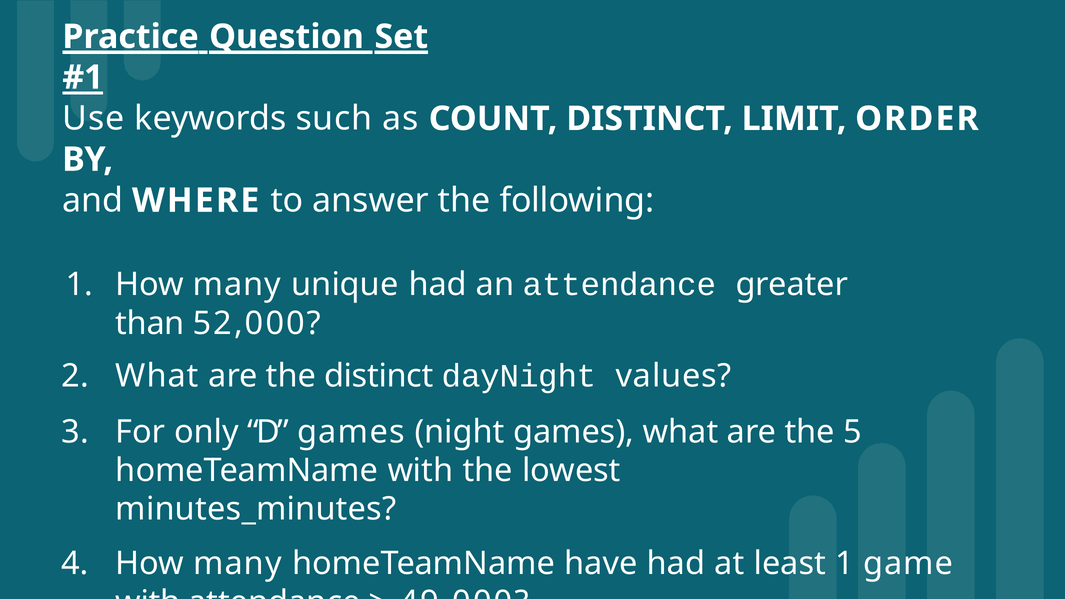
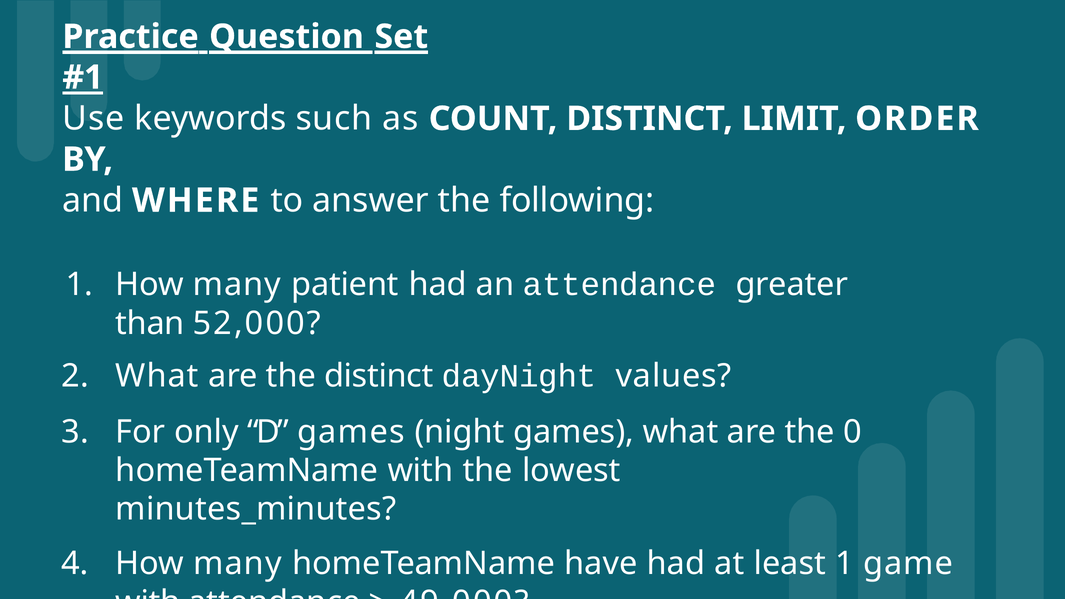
unique: unique -> patient
5: 5 -> 0
